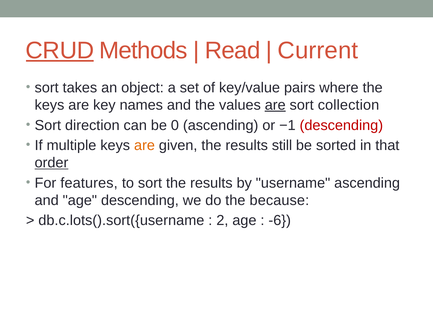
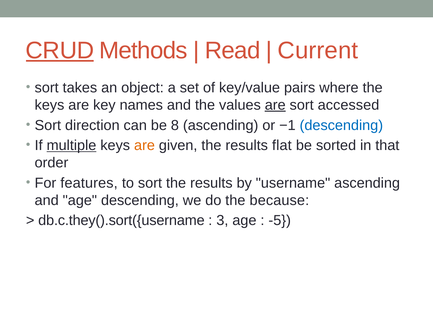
collection: collection -> accessed
0: 0 -> 8
descending at (341, 125) colour: red -> blue
multiple underline: none -> present
still: still -> flat
order underline: present -> none
db.c.lots().sort({username: db.c.lots().sort({username -> db.c.they().sort({username
2: 2 -> 3
-6: -6 -> -5
